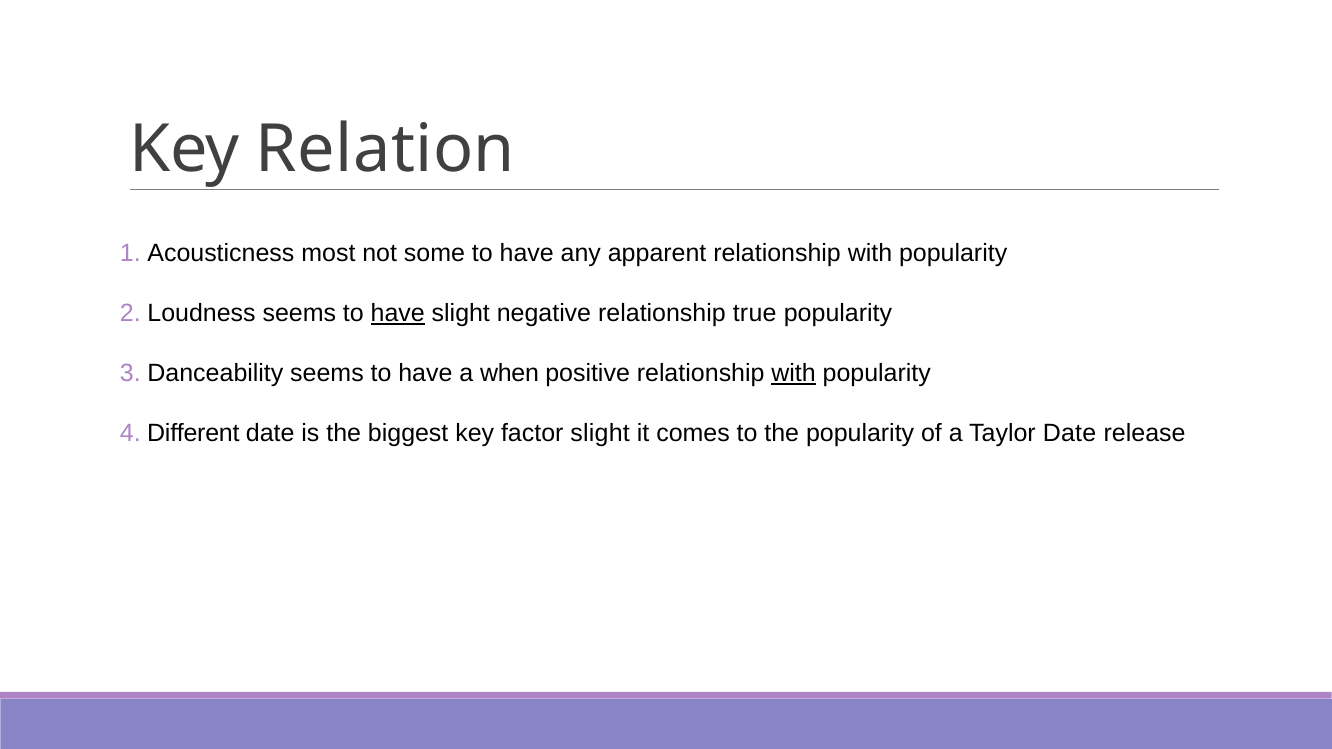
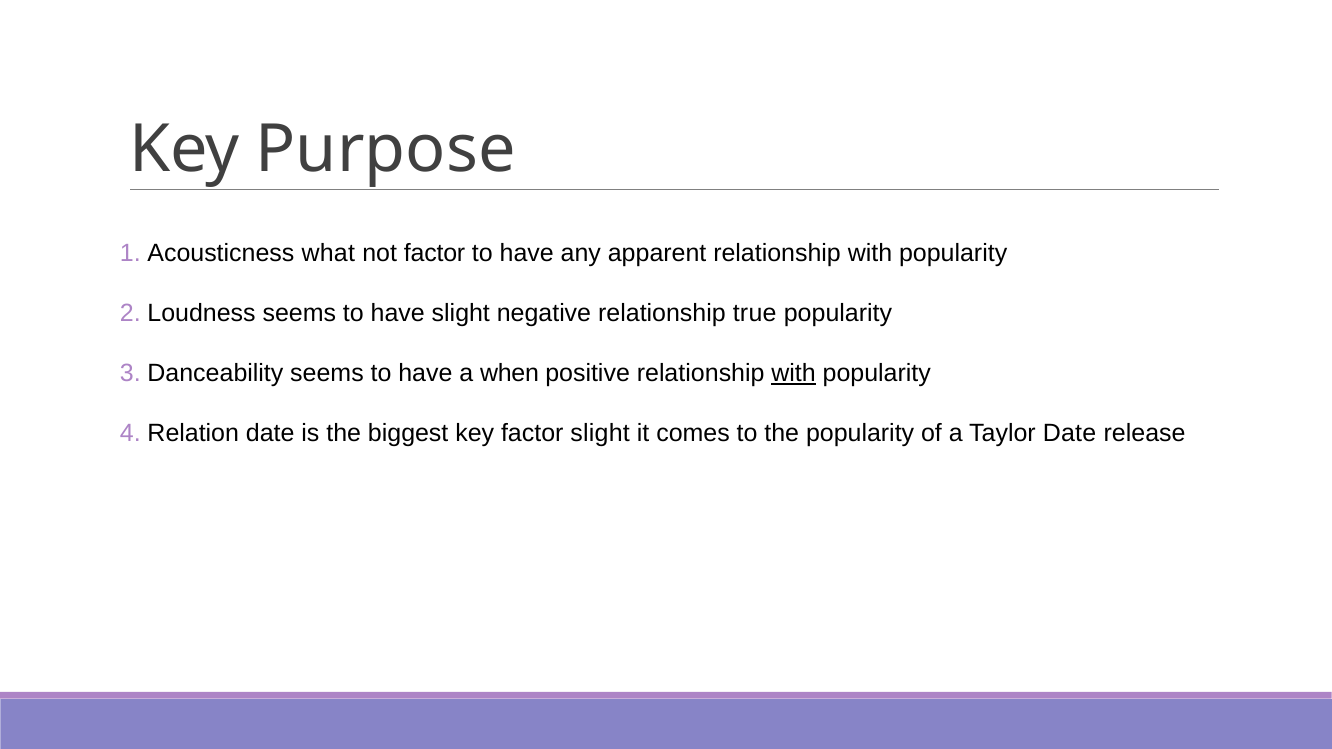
Relation: Relation -> Purpose
most: most -> what
not some: some -> factor
have at (398, 313) underline: present -> none
Different: Different -> Relation
